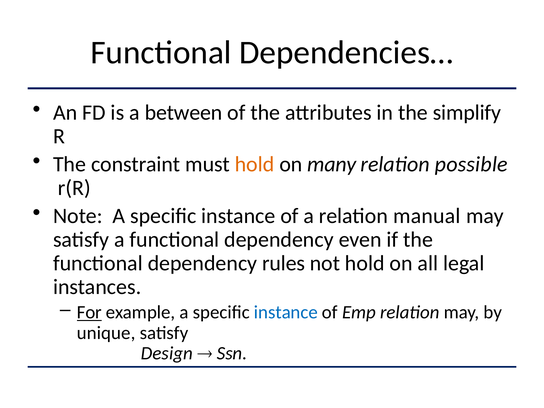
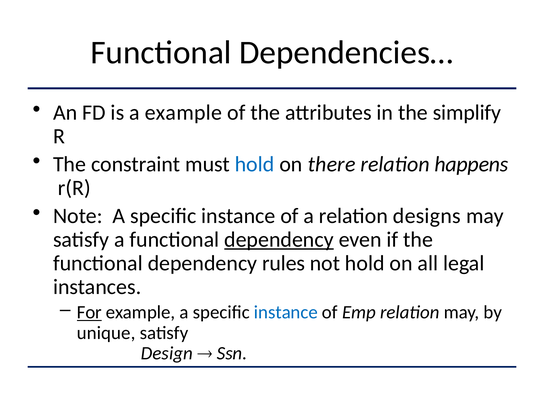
a between: between -> example
hold at (255, 164) colour: orange -> blue
many: many -> there
possible: possible -> happens
manual: manual -> designs
dependency at (279, 240) underline: none -> present
